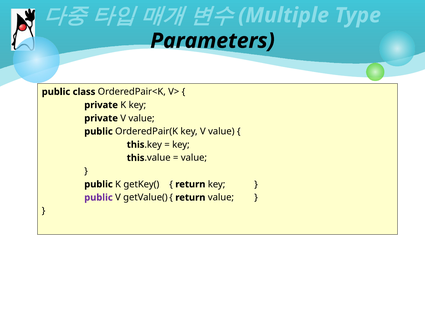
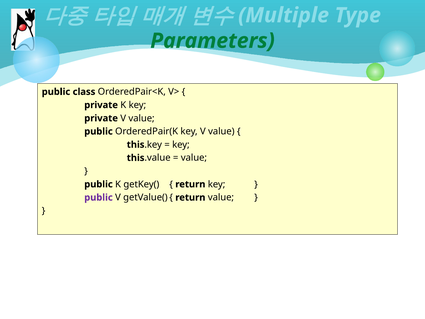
Parameters colour: black -> green
